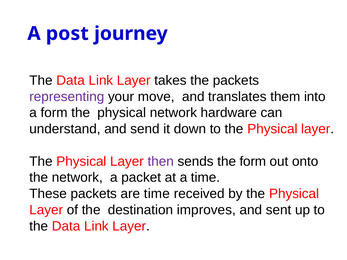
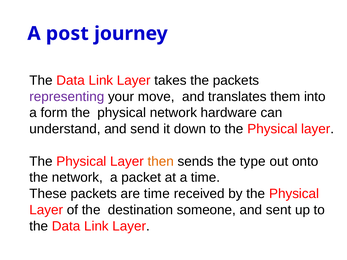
then colour: purple -> orange
the form: form -> type
improves: improves -> someone
